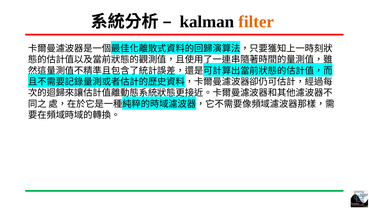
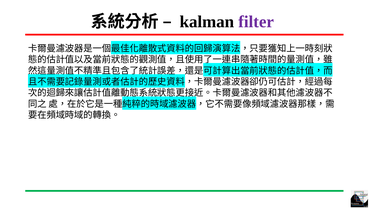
filter colour: orange -> purple
